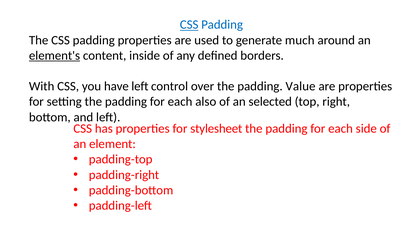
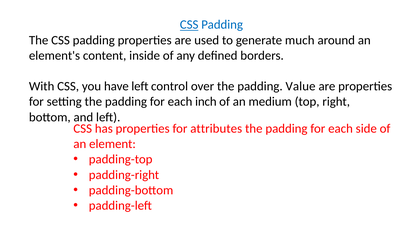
element's underline: present -> none
also: also -> inch
selected: selected -> medium
stylesheet: stylesheet -> attributes
